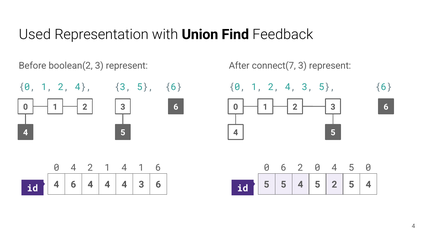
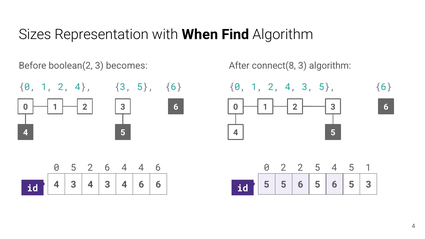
Used: Used -> Sizes
Union: Union -> When
Find Feedback: Feedback -> Algorithm
represent at (127, 66): represent -> becomes
connect(7: connect(7 -> connect(8
represent at (330, 66): represent -> algorithm
4 at (73, 168): 4 -> 5
2 1: 1 -> 6
1 at (141, 168): 1 -> 4
0 6: 6 -> 2
2 0: 0 -> 5
5 0: 0 -> 1
6 at (73, 185): 6 -> 3
4 at (107, 185): 4 -> 3
3 at (141, 185): 3 -> 6
5 5 4: 4 -> 6
2 at (335, 185): 2 -> 6
4 at (368, 185): 4 -> 3
